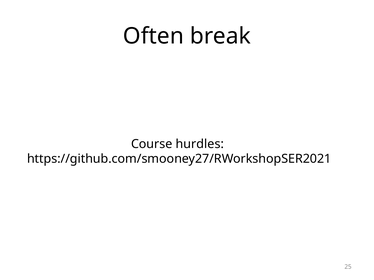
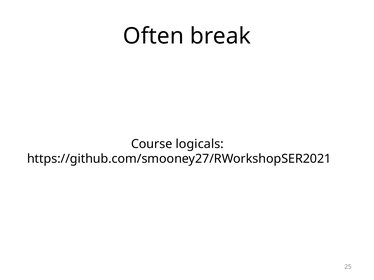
hurdles: hurdles -> logicals
